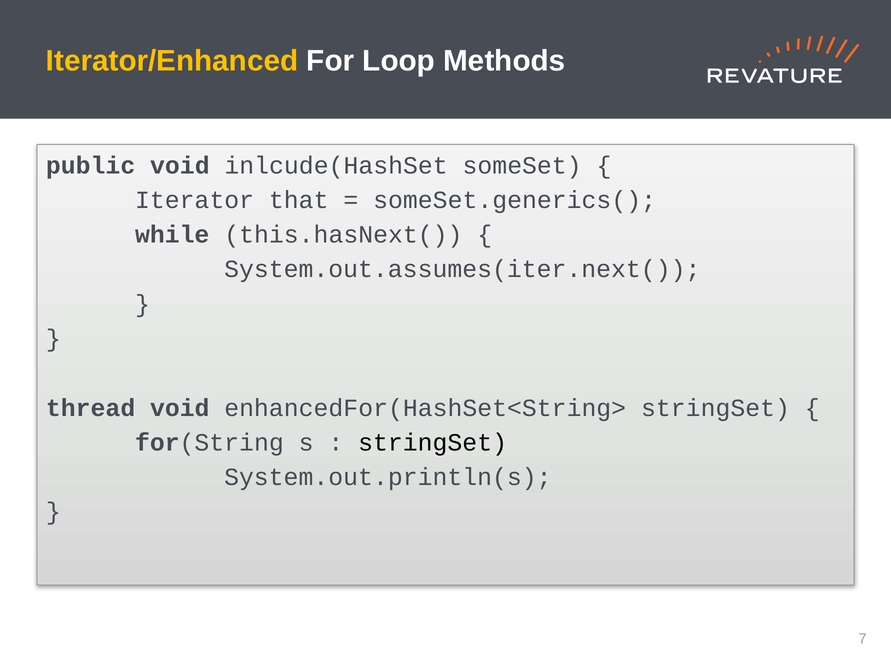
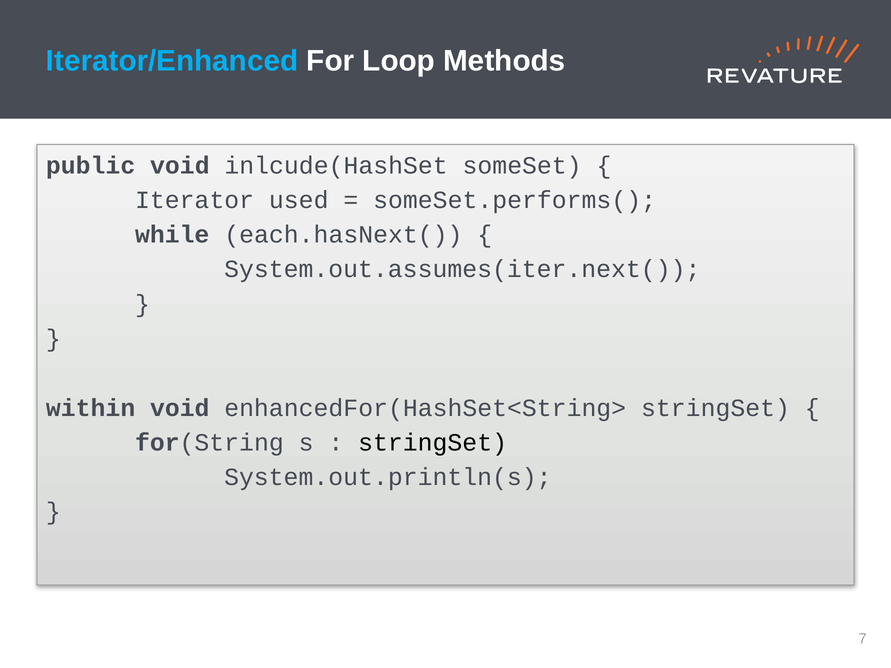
Iterator/Enhanced colour: yellow -> light blue
that: that -> used
someSet.generics(: someSet.generics( -> someSet.performs(
this.hasNext(: this.hasNext( -> each.hasNext(
thread: thread -> within
